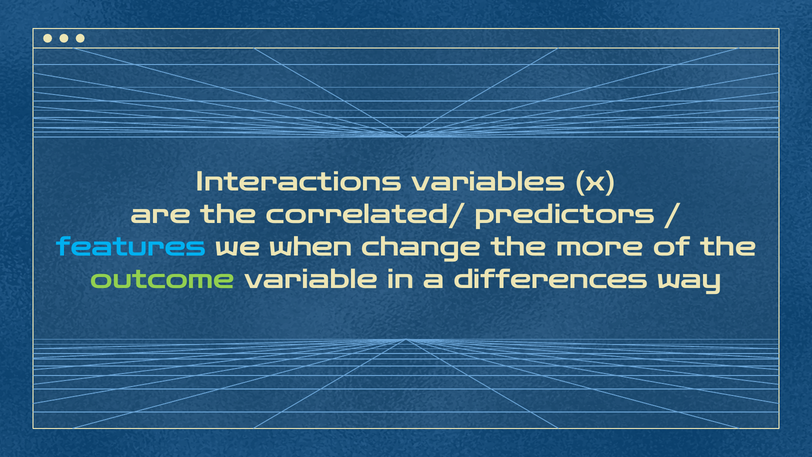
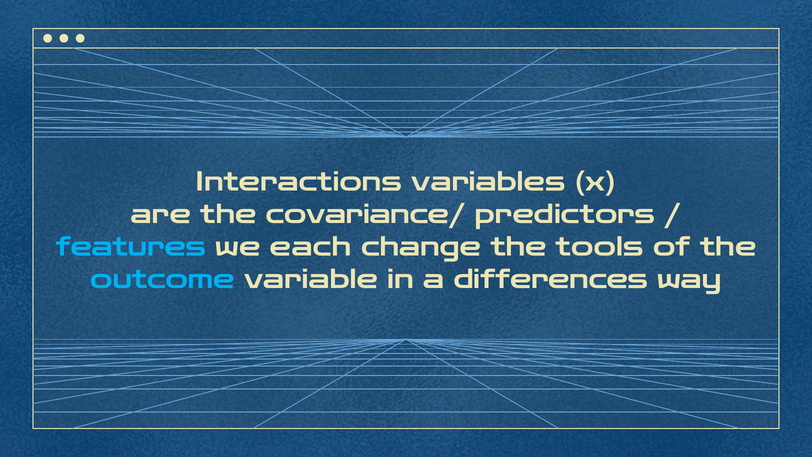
correlated/: correlated/ -> covariance/
when: when -> each
more: more -> tools
outcome colour: light green -> light blue
